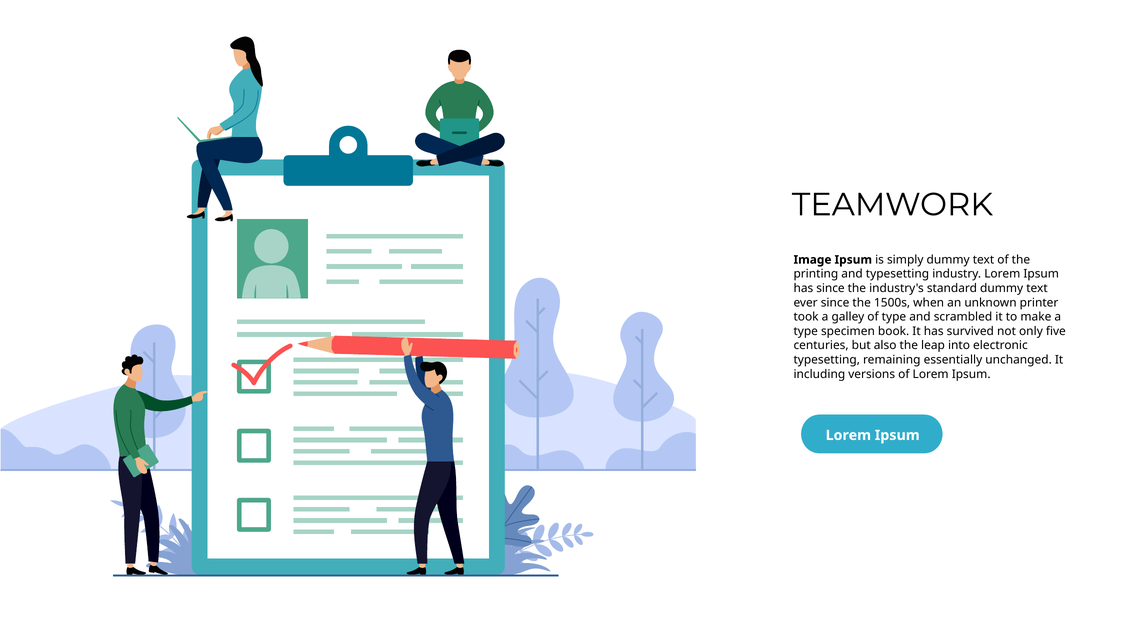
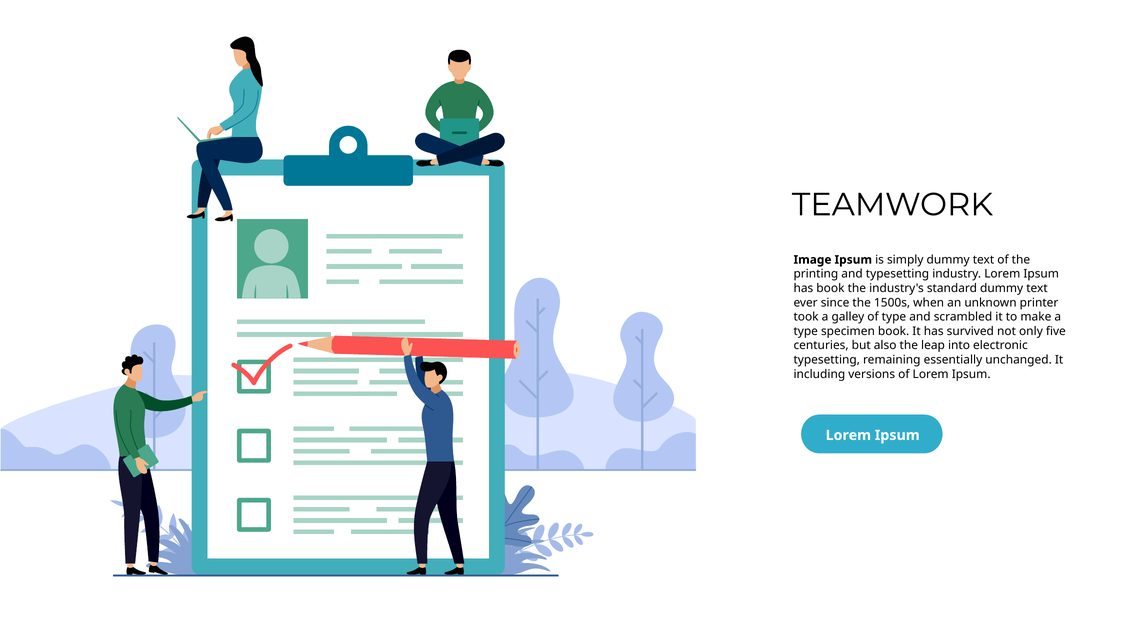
has since: since -> book
